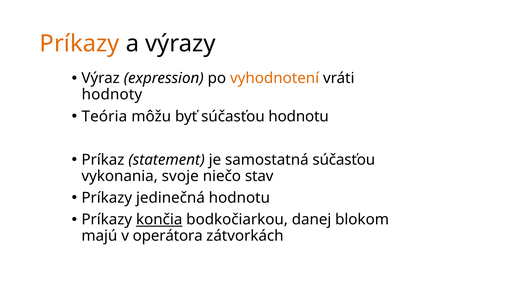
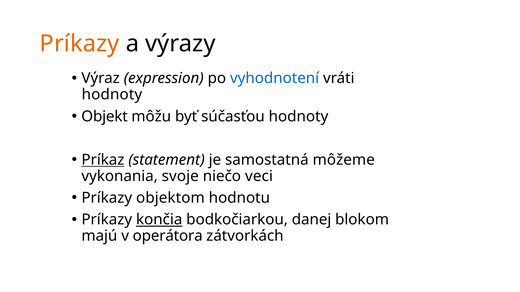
vyhodnotení colour: orange -> blue
Teória: Teória -> Objekt
súčasťou hodnotu: hodnotu -> hodnoty
Príkaz underline: none -> present
samostatná súčasťou: súčasťou -> môžeme
stav: stav -> veci
jedinečná: jedinečná -> objektom
